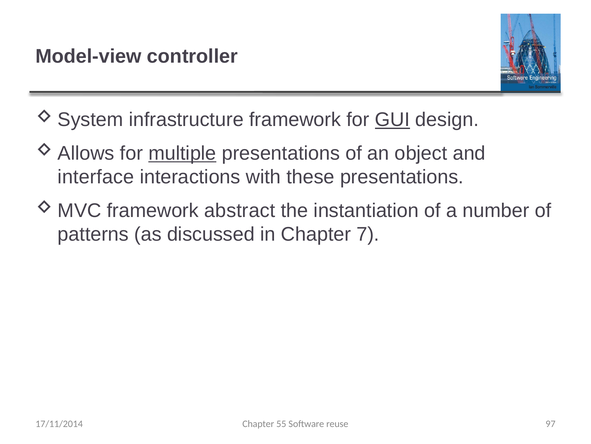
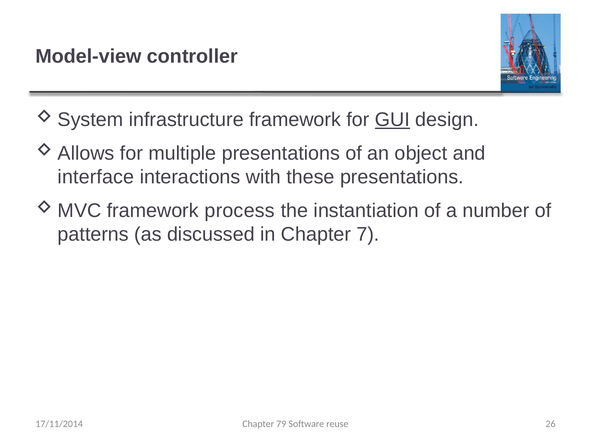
multiple underline: present -> none
abstract: abstract -> process
55: 55 -> 79
97: 97 -> 26
